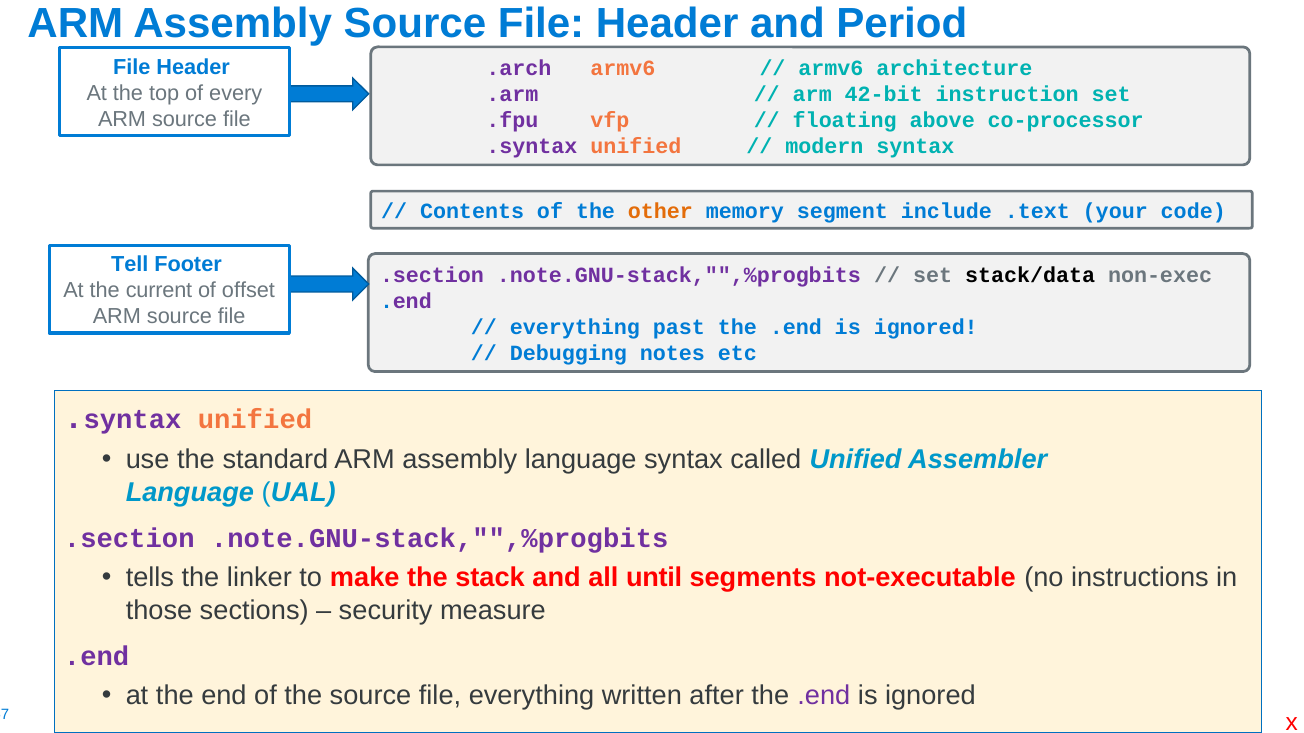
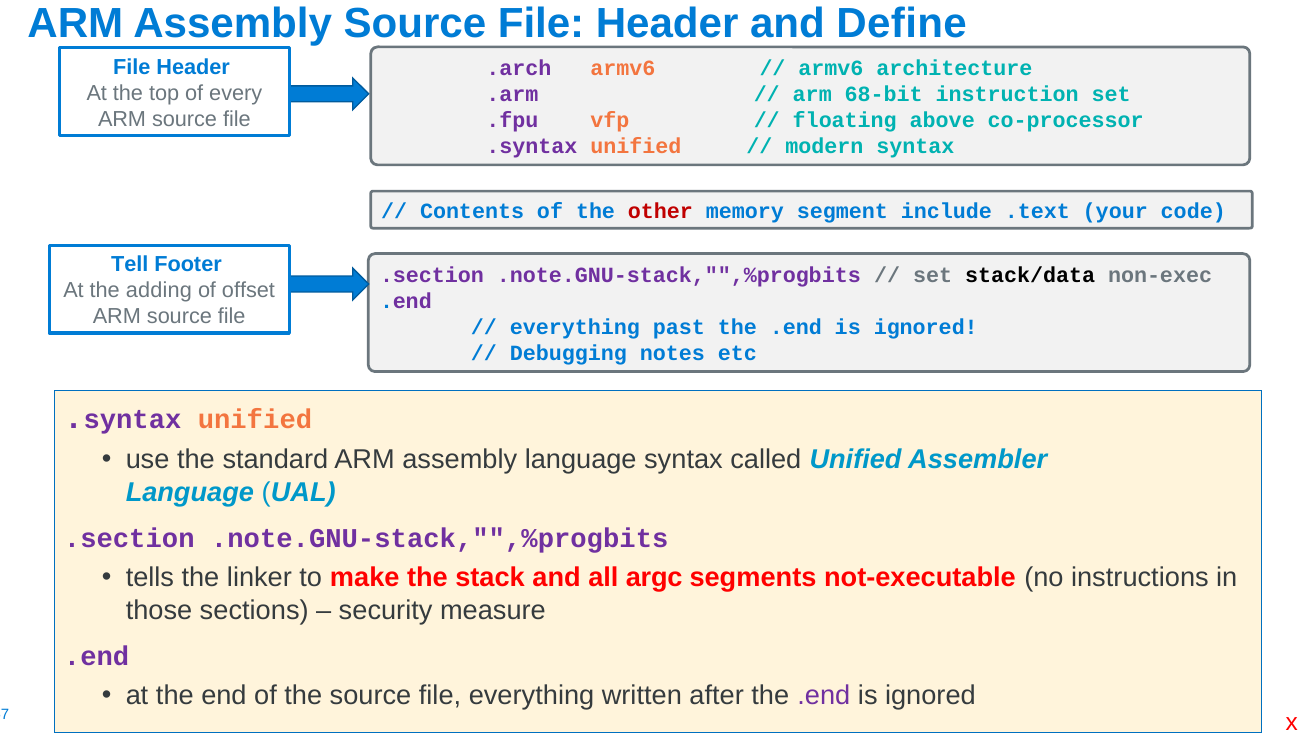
Period: Period -> Define
42-bit: 42-bit -> 68-bit
other colour: orange -> red
current: current -> adding
until: until -> argc
